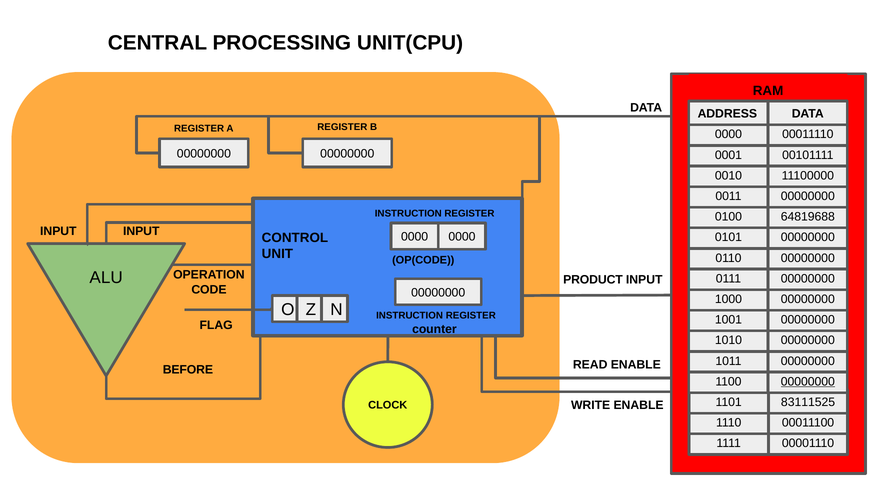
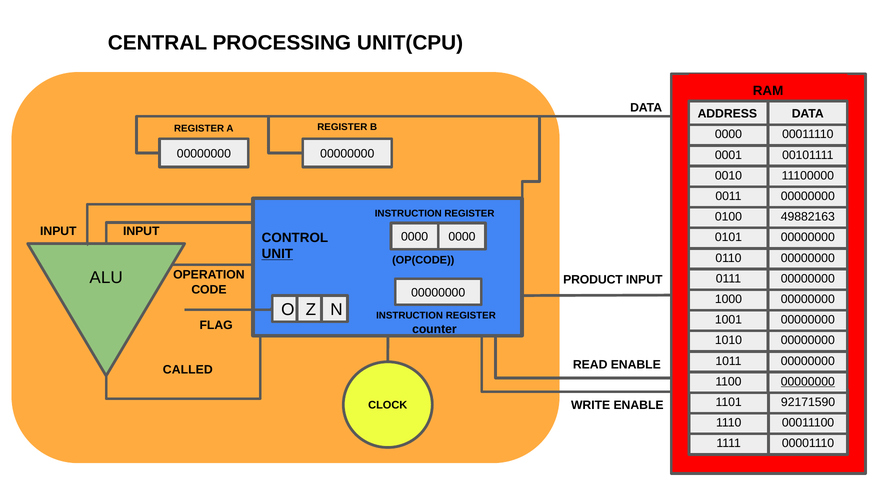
64819688: 64819688 -> 49882163
UNIT underline: none -> present
BEFORE: BEFORE -> CALLED
83111525: 83111525 -> 92171590
